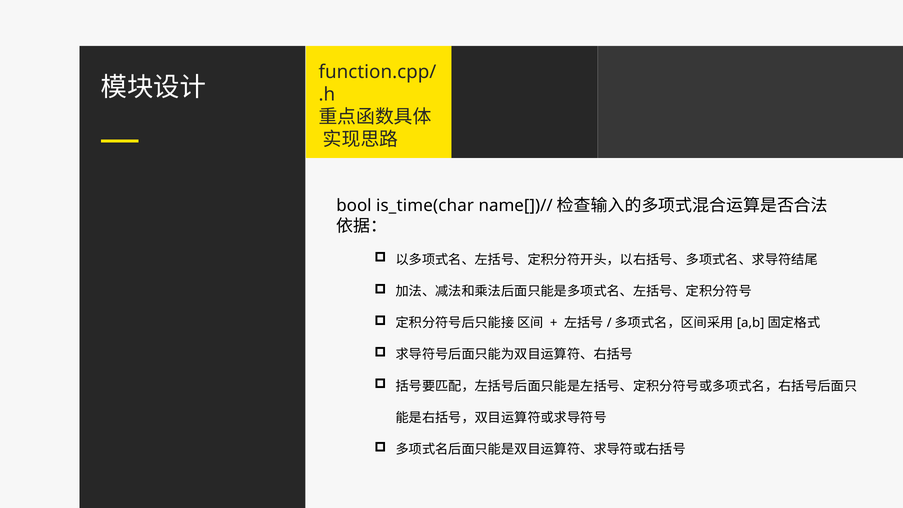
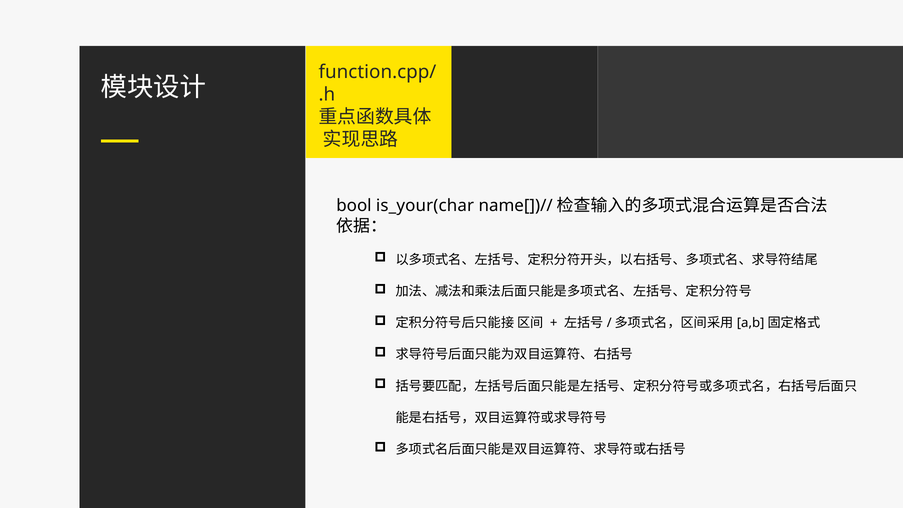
is_time(char: is_time(char -> is_your(char
